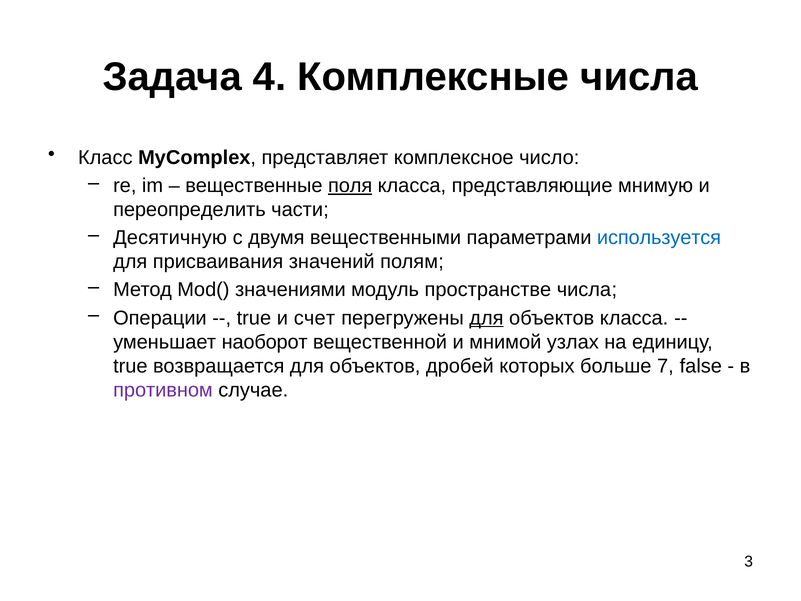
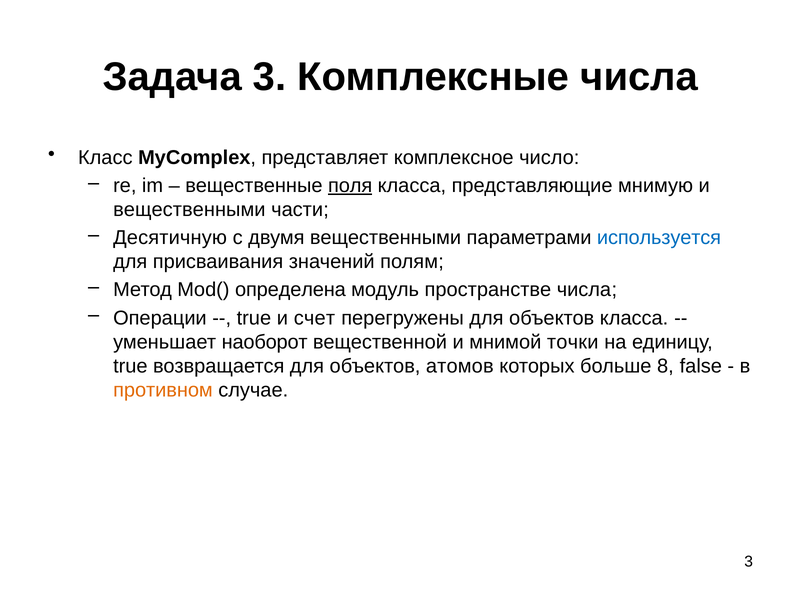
Задача 4: 4 -> 3
переопределить at (189, 210): переопределить -> вещественными
значениями: значениями -> определена
для at (486, 318) underline: present -> none
узлах: узлах -> точки
дробей: дробей -> атомов
7: 7 -> 8
противном colour: purple -> orange
